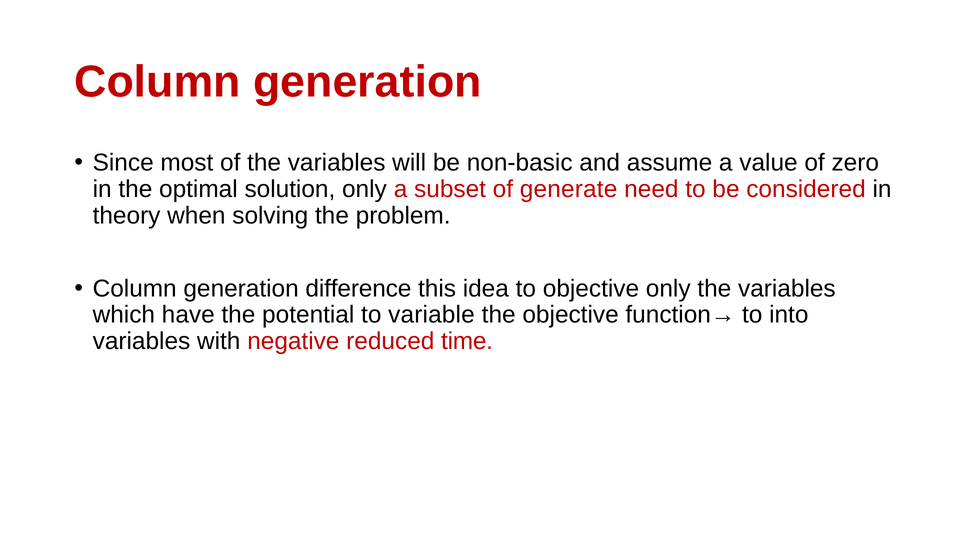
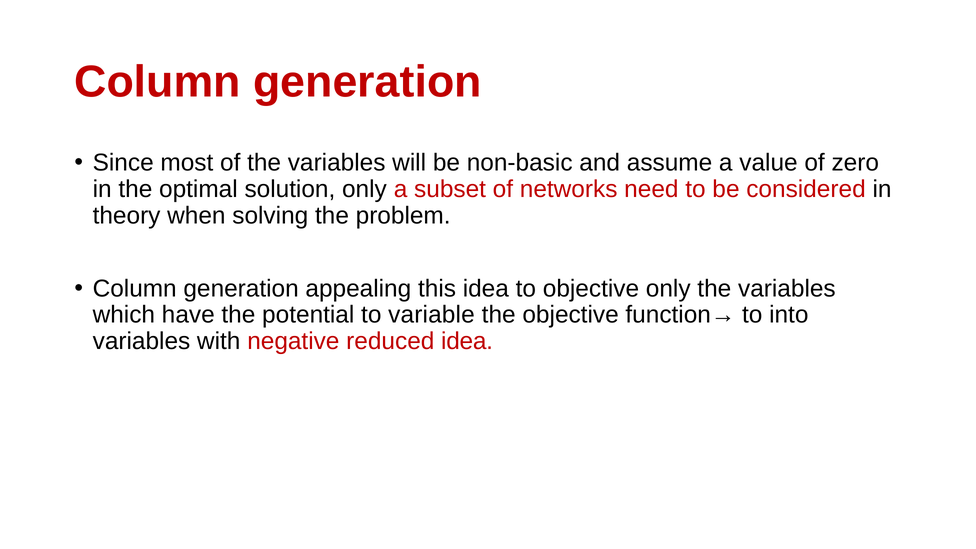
generate: generate -> networks
difference: difference -> appealing
reduced time: time -> idea
